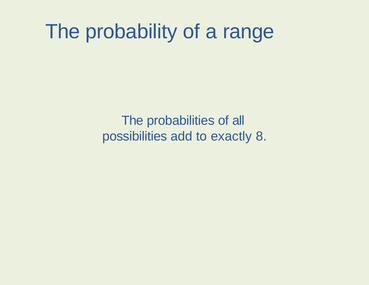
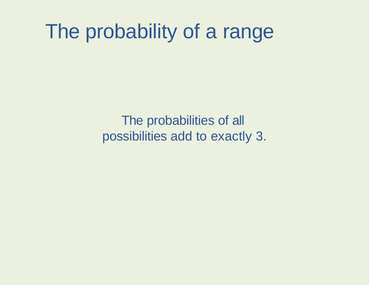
8: 8 -> 3
